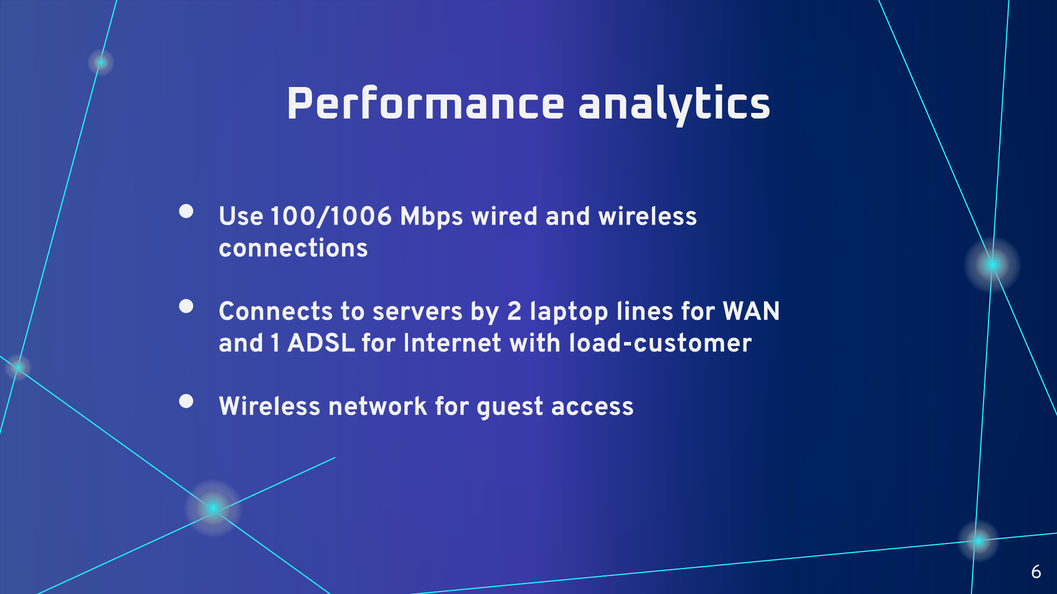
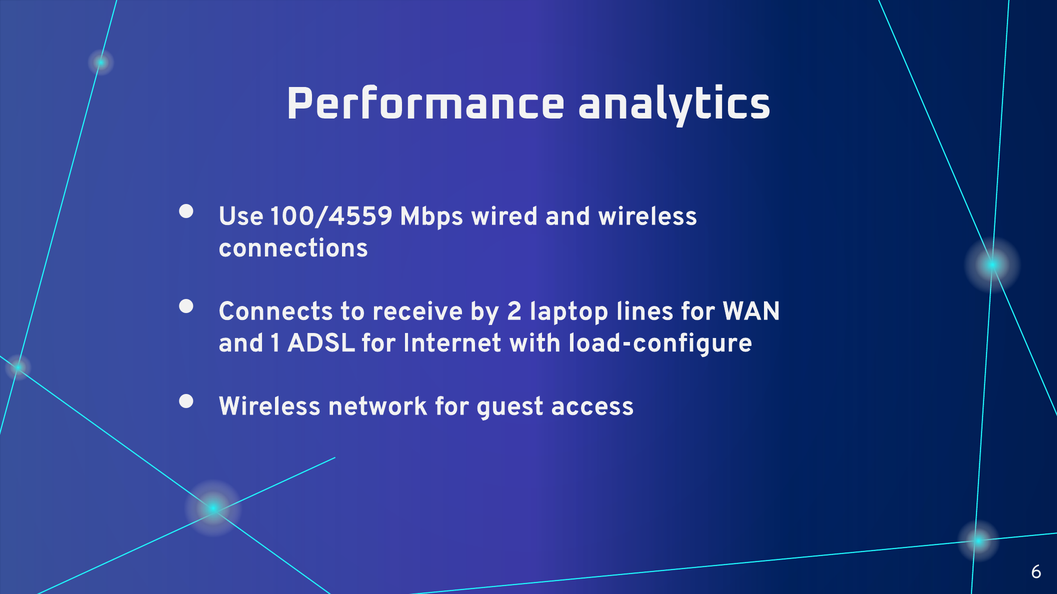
100/1006: 100/1006 -> 100/4559
servers: servers -> receive
load-customer: load-customer -> load-configure
